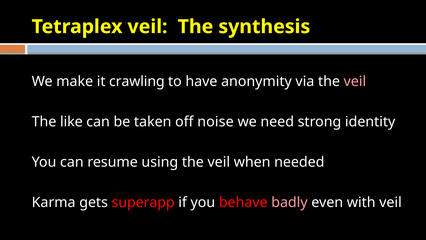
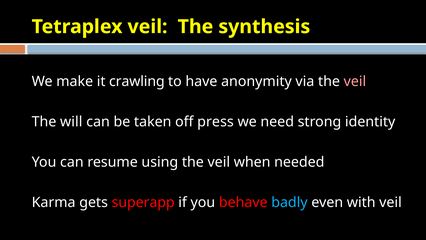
like: like -> will
noise: noise -> press
badly colour: pink -> light blue
